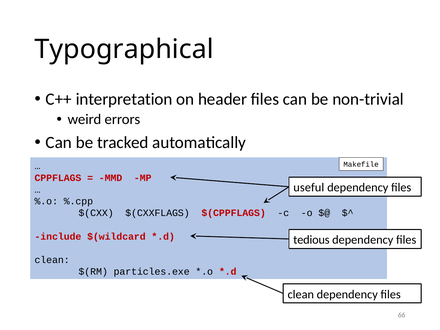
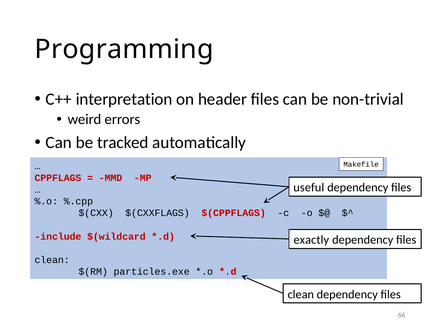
Typographical: Typographical -> Programming
tedious: tedious -> exactly
